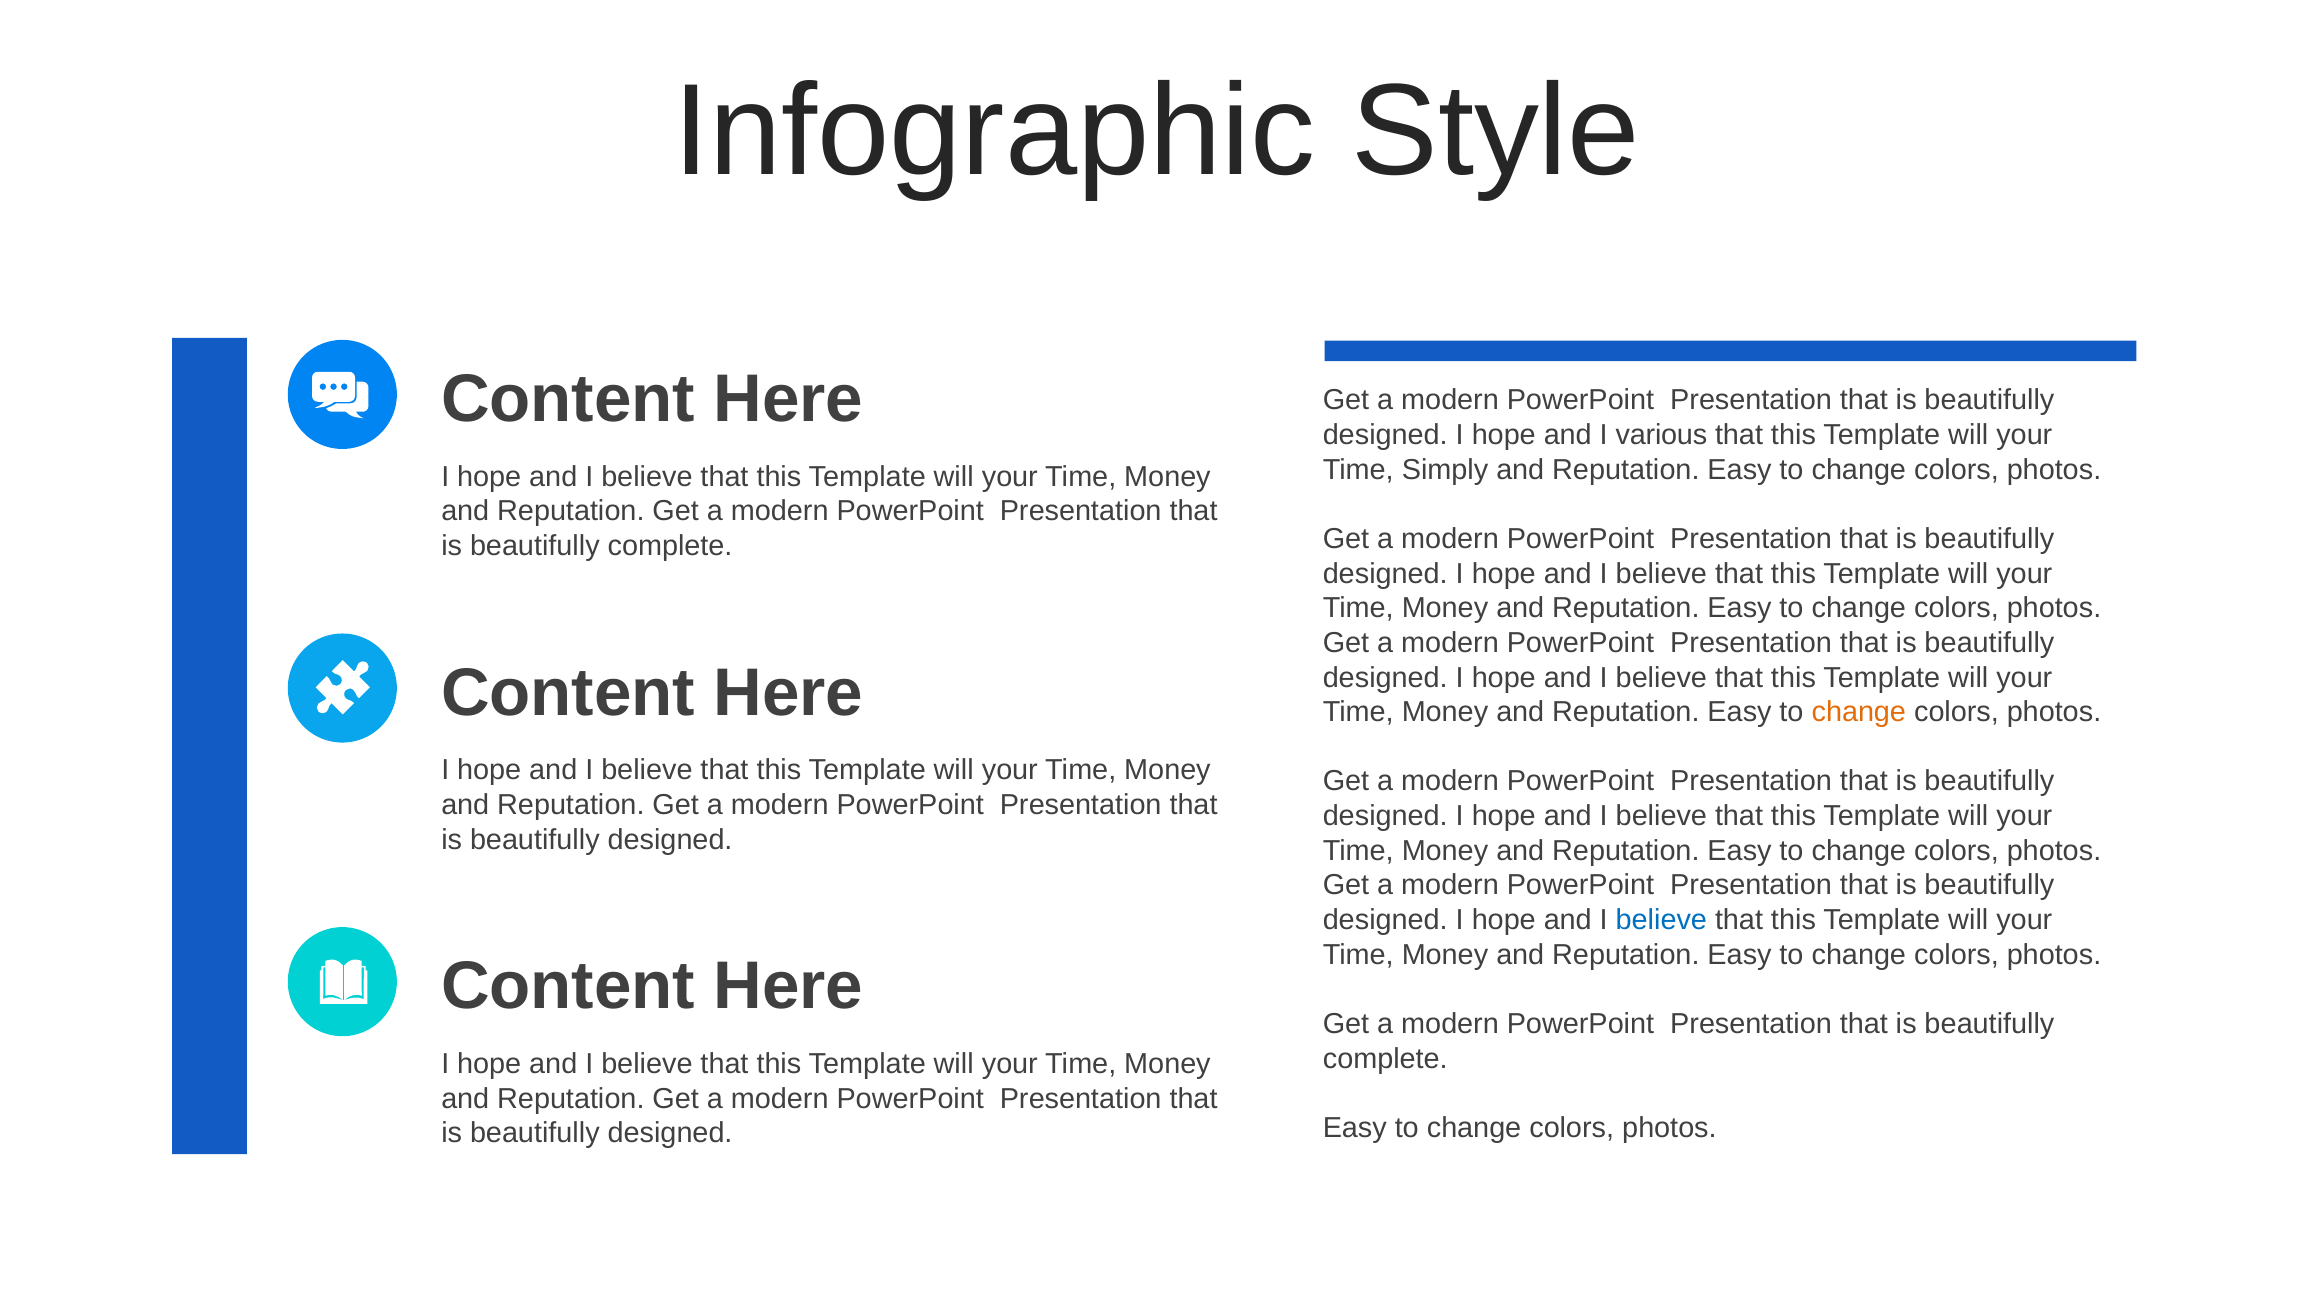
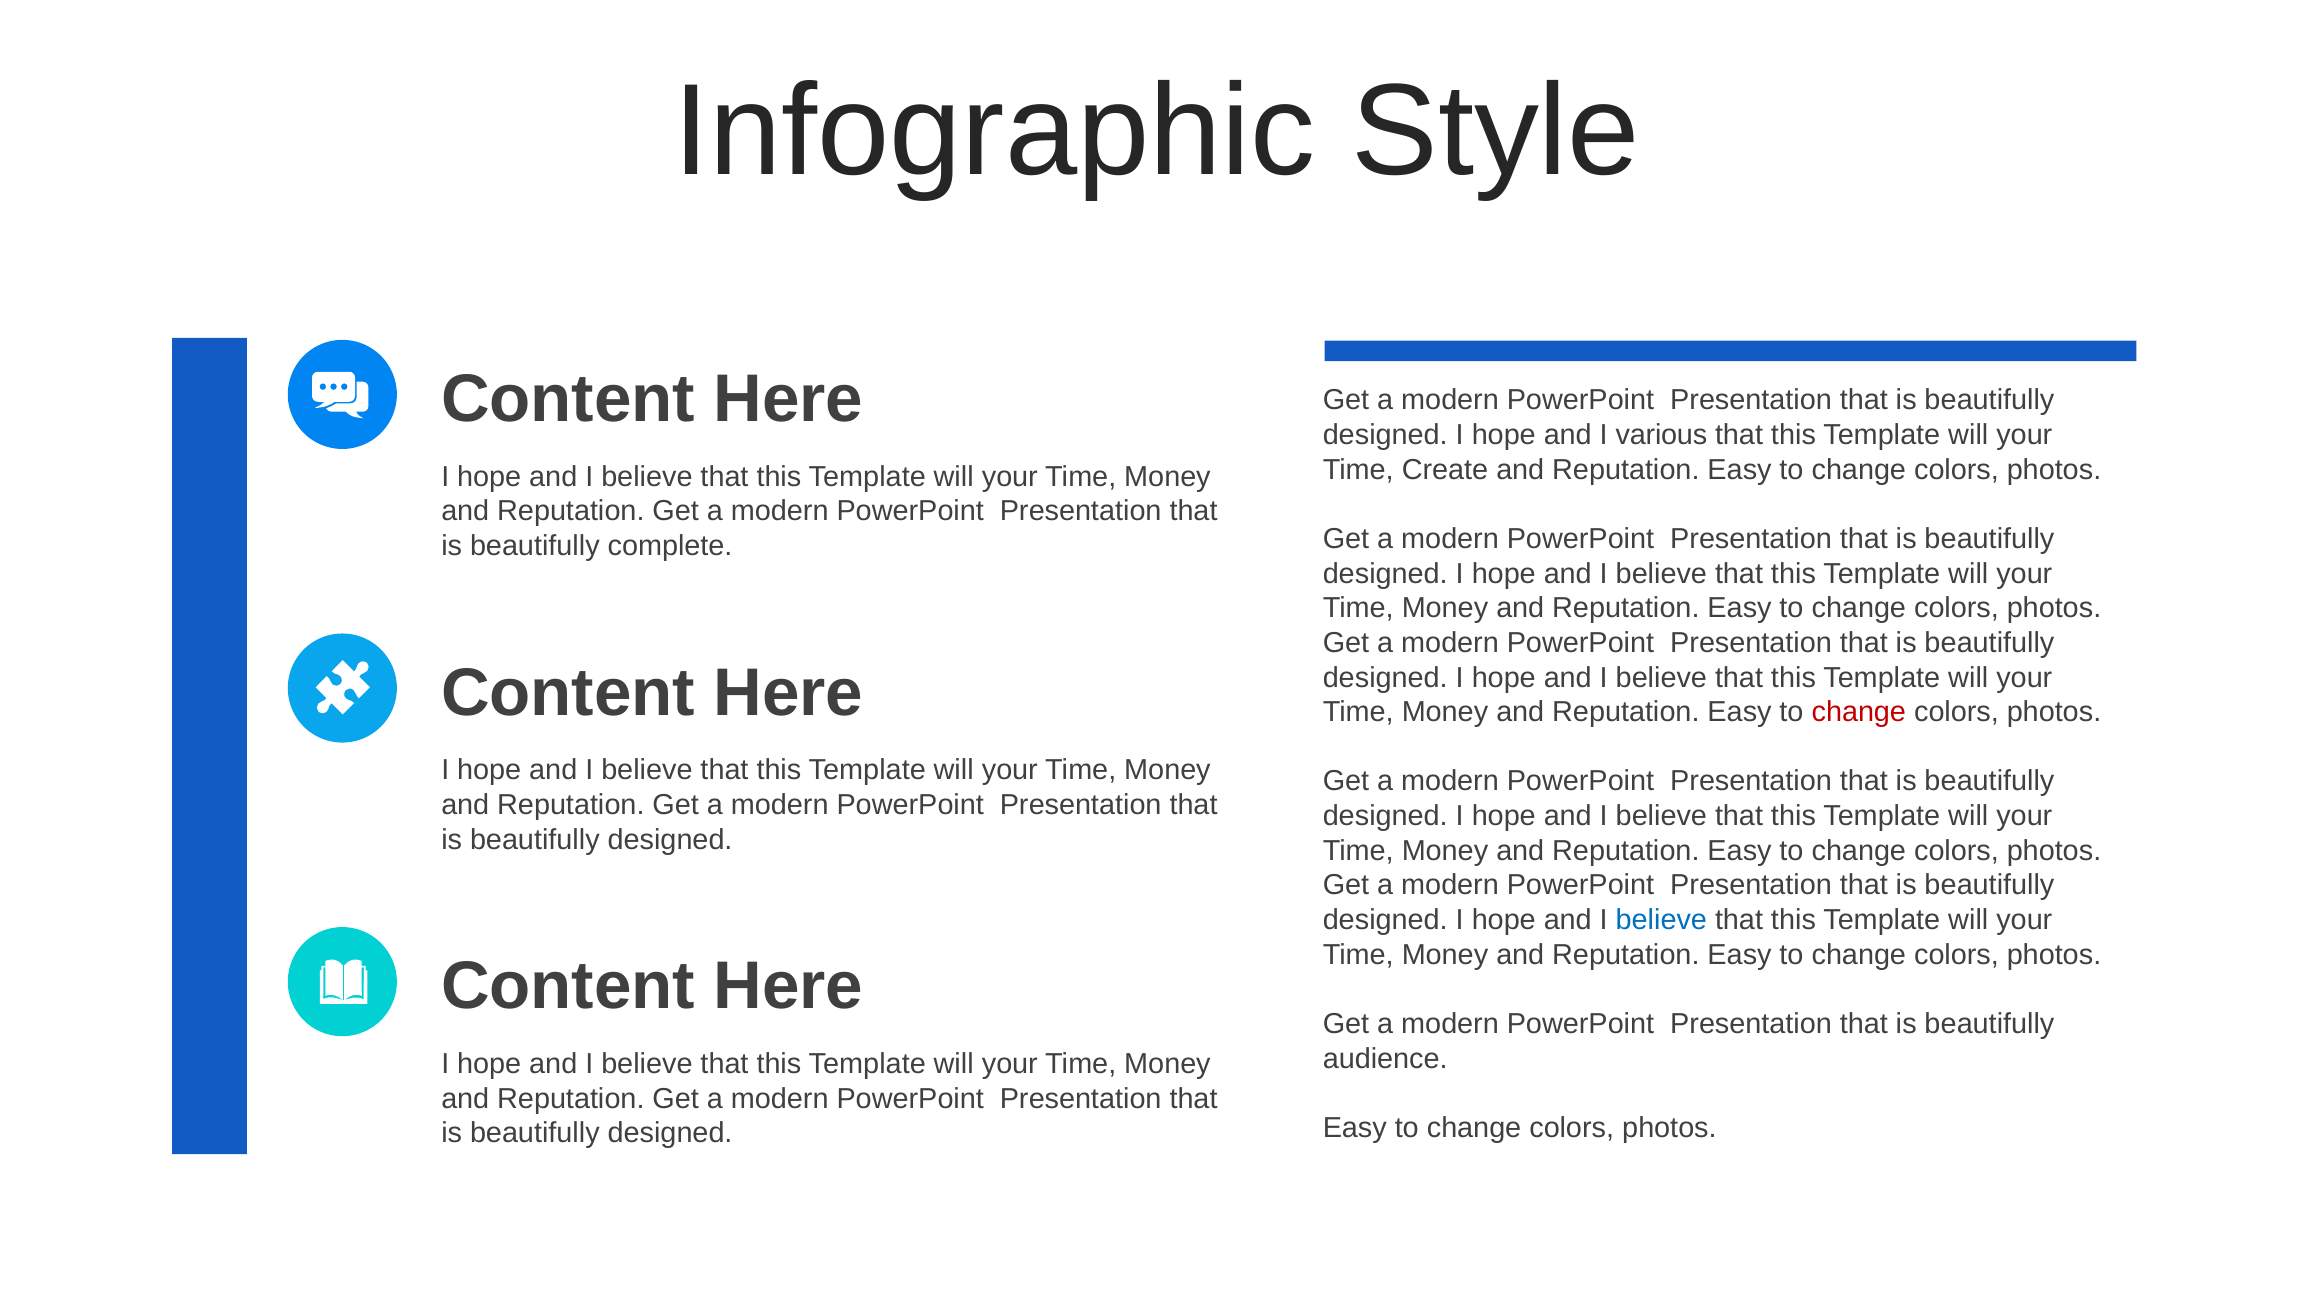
Simply: Simply -> Create
change at (1859, 712) colour: orange -> red
complete at (1385, 1058): complete -> audience
